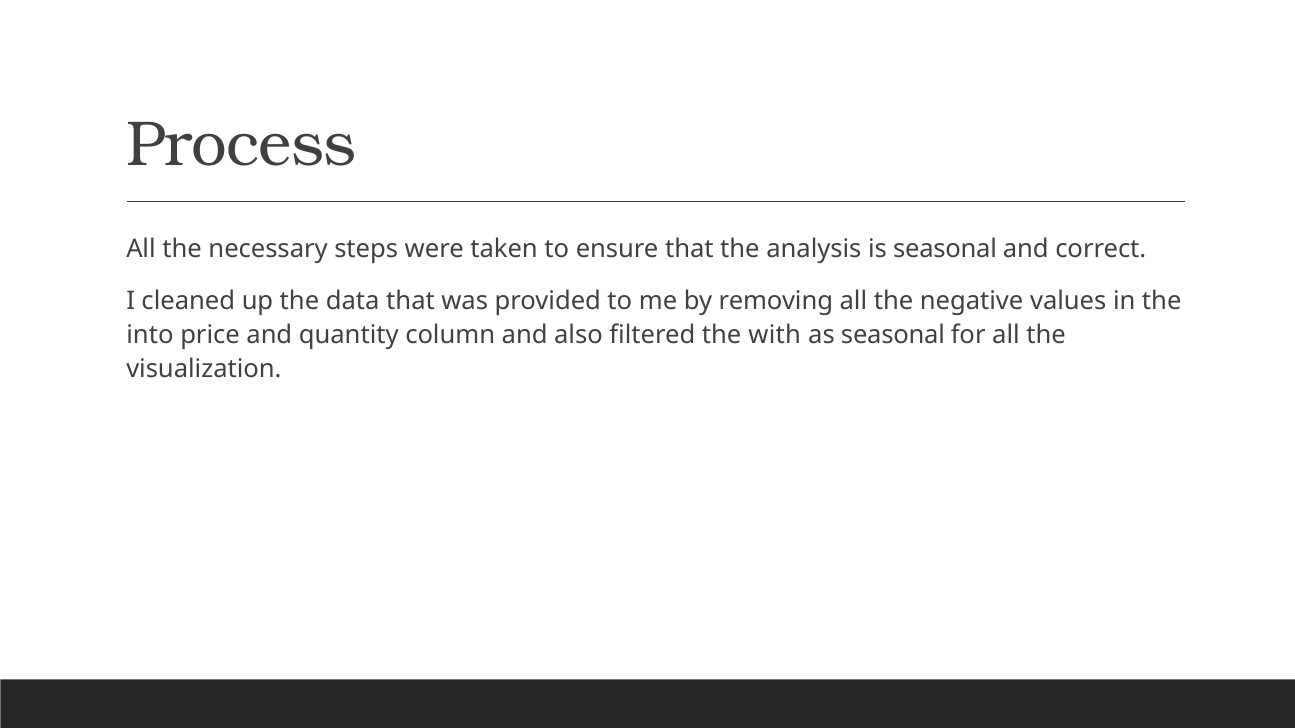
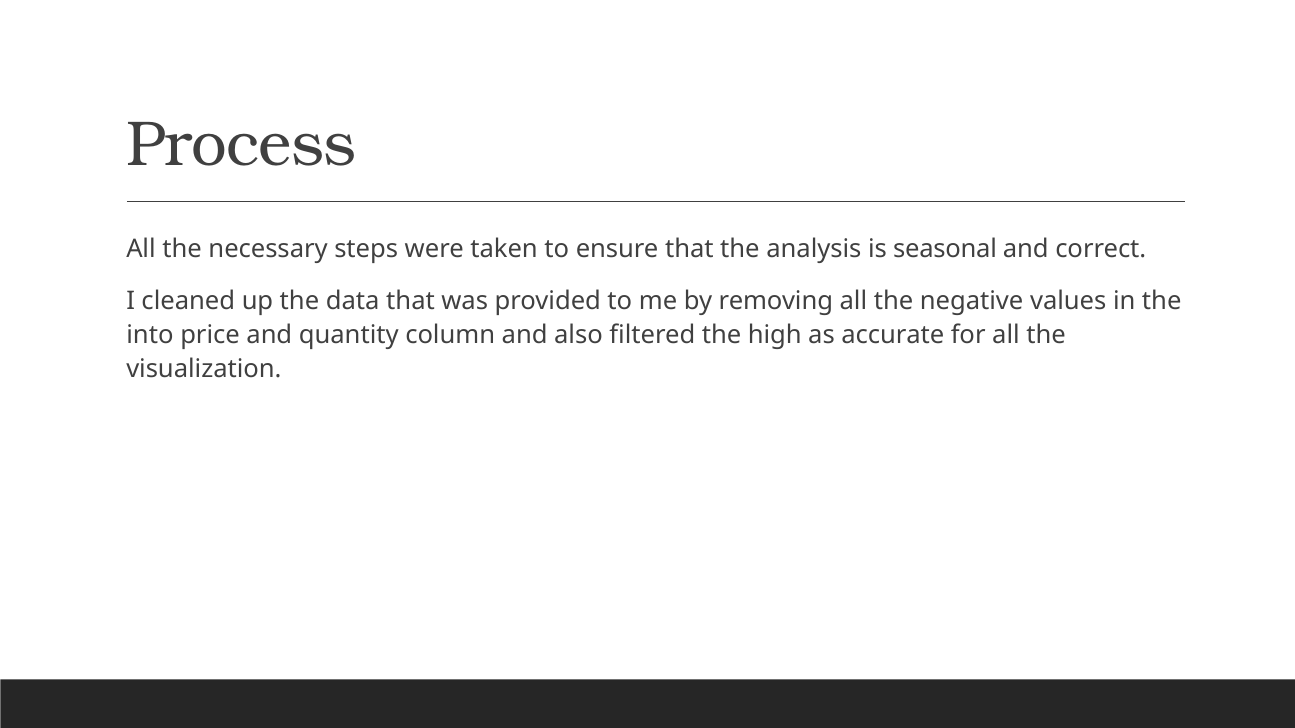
with: with -> high
as seasonal: seasonal -> accurate
